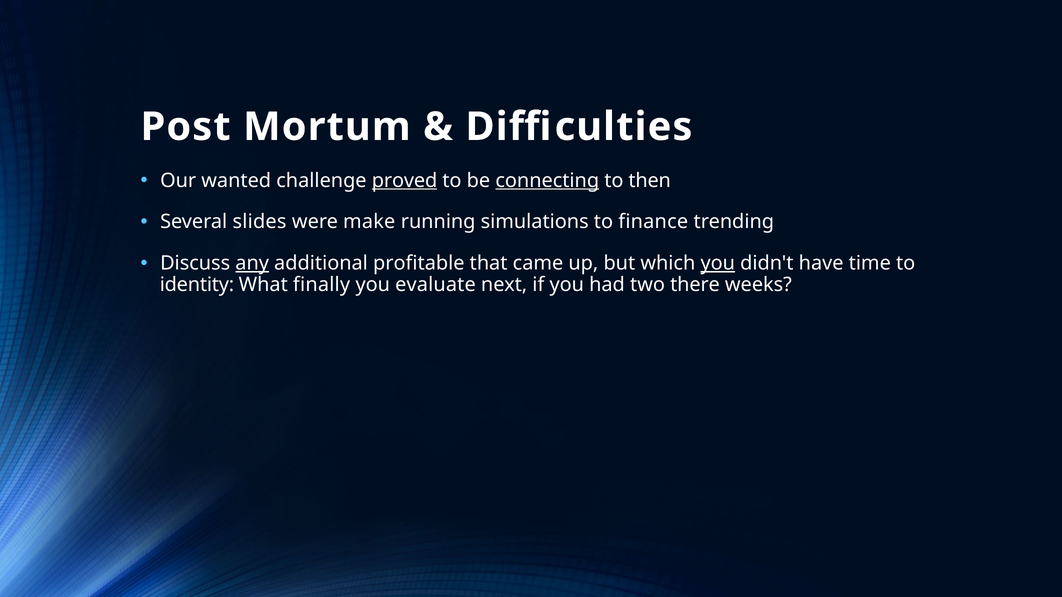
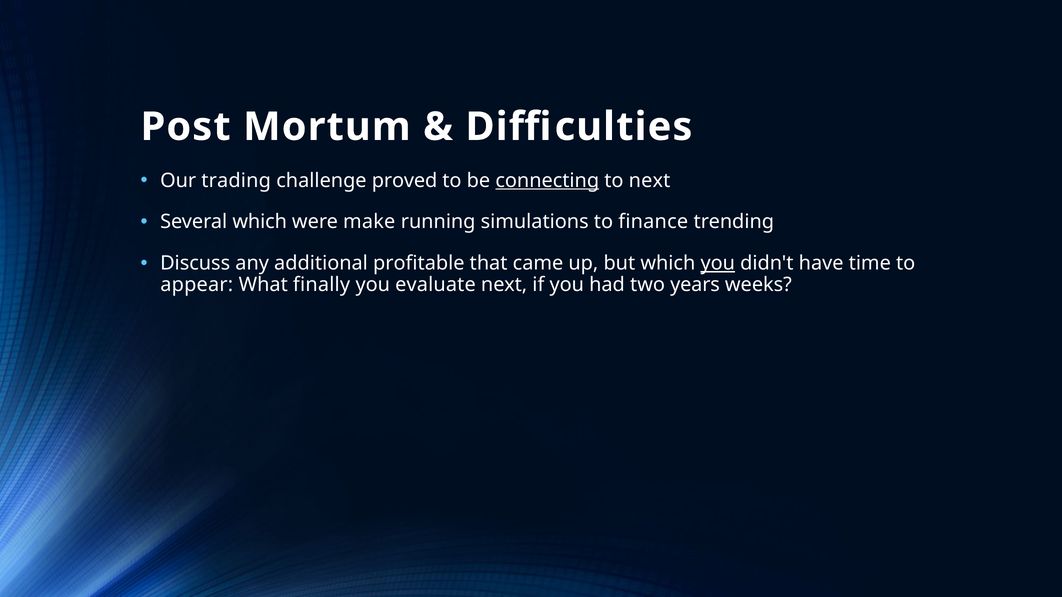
wanted: wanted -> trading
proved underline: present -> none
to then: then -> next
Several slides: slides -> which
any underline: present -> none
identity: identity -> appear
there: there -> years
